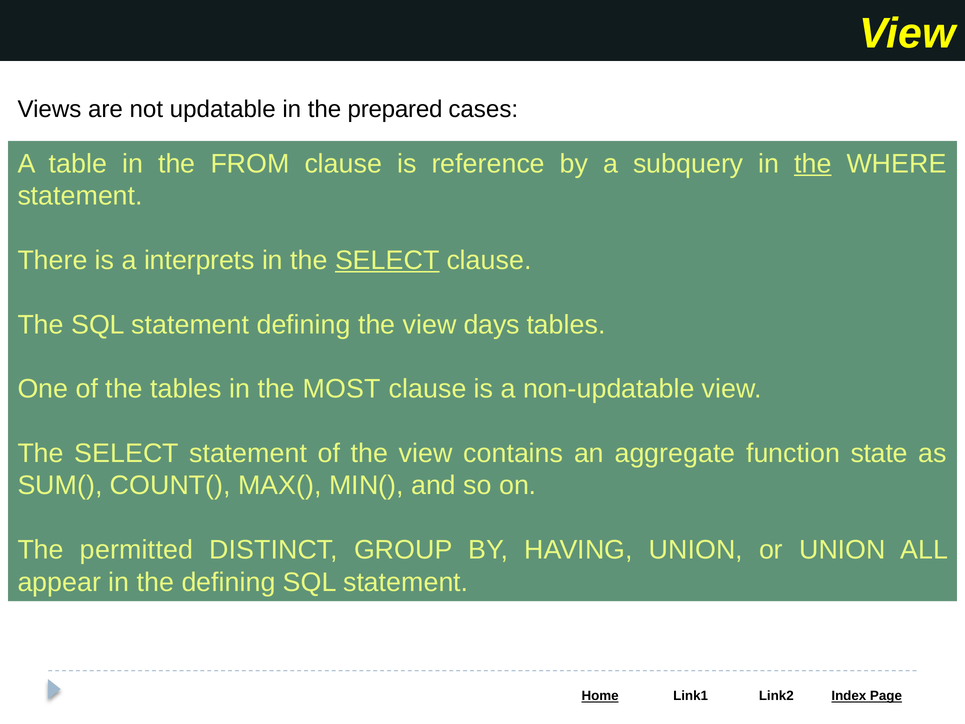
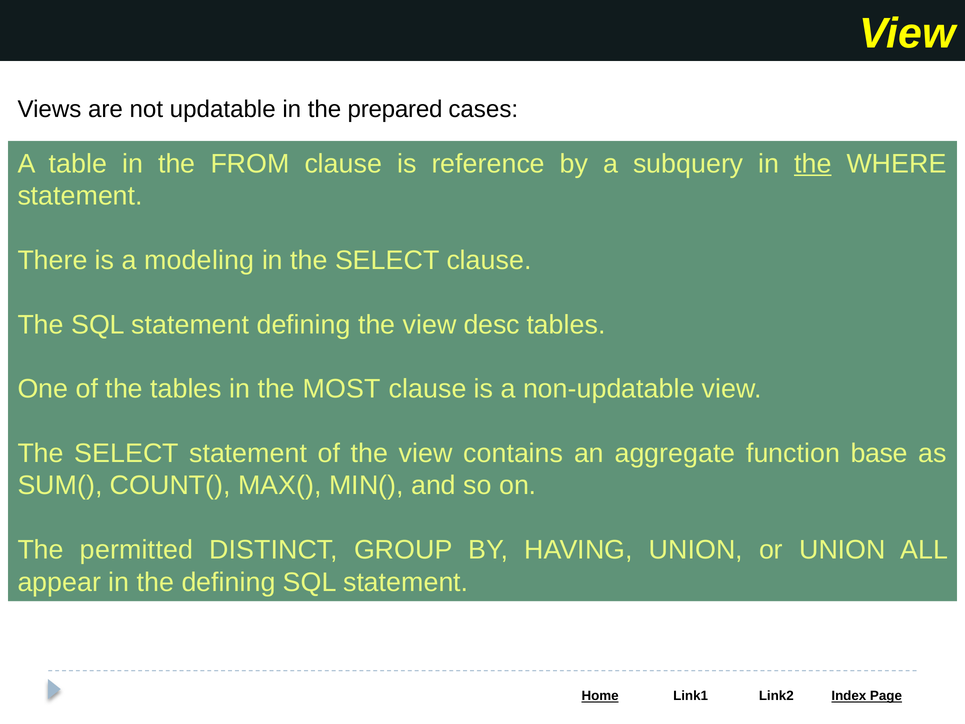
interprets: interprets -> modeling
SELECT at (387, 260) underline: present -> none
days: days -> desc
state: state -> base
